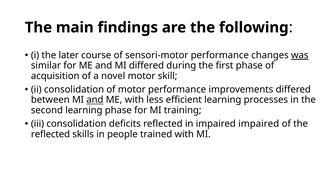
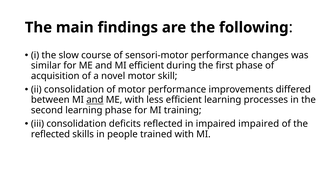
later: later -> slow
was underline: present -> none
MI differed: differed -> efficient
